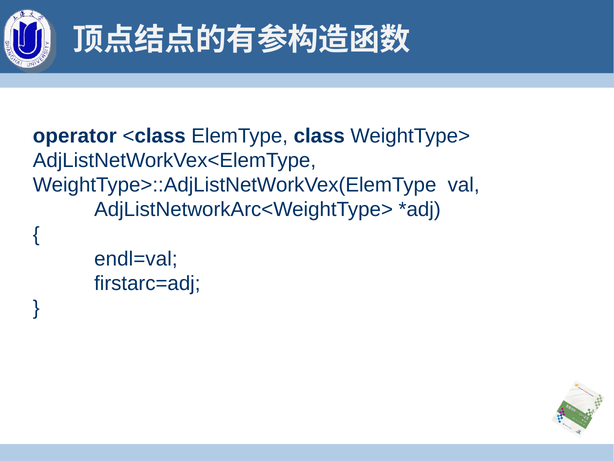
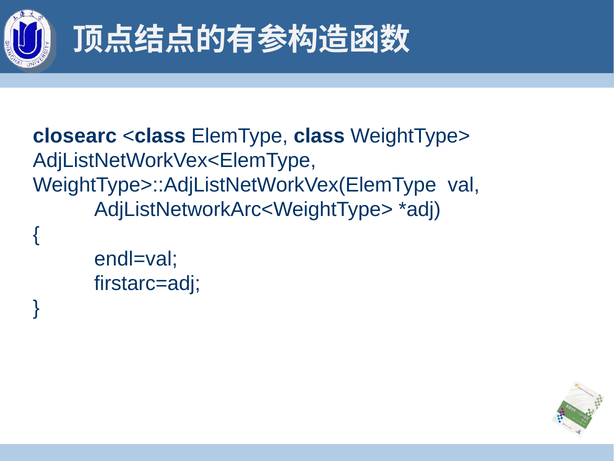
operator: operator -> closearc
